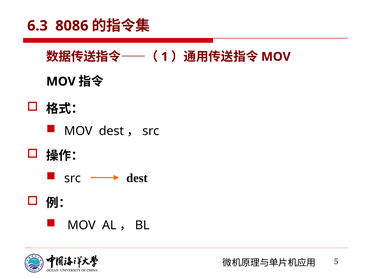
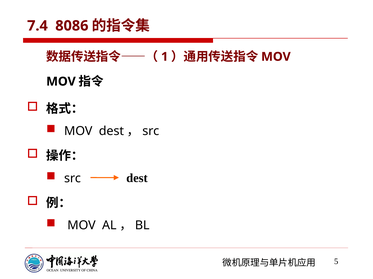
6.3: 6.3 -> 7.4
